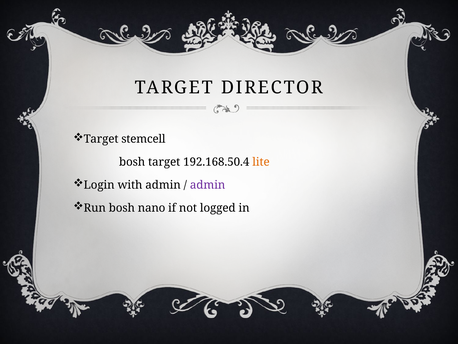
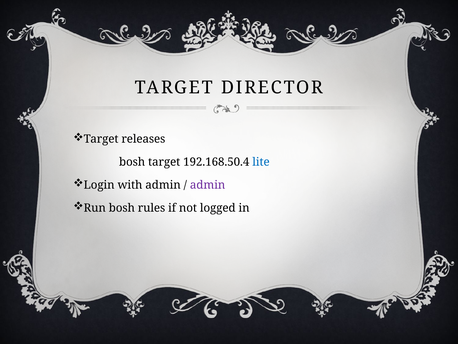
stemcell: stemcell -> releases
lite colour: orange -> blue
nano: nano -> rules
